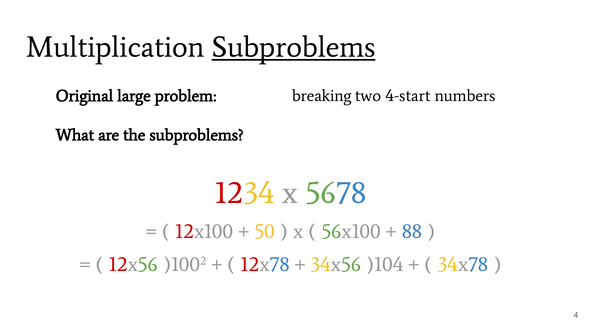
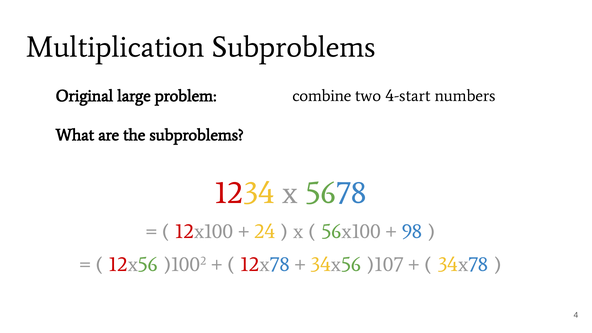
Subproblems at (294, 47) underline: present -> none
breaking: breaking -> combine
50: 50 -> 24
88: 88 -> 98
)104: )104 -> )107
